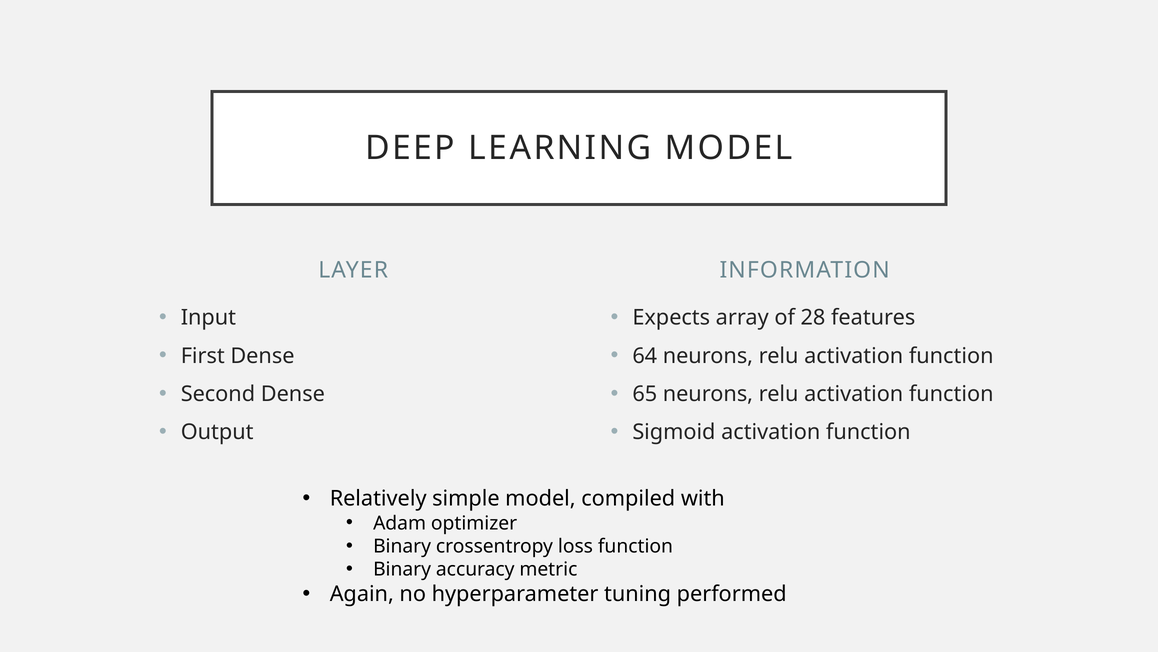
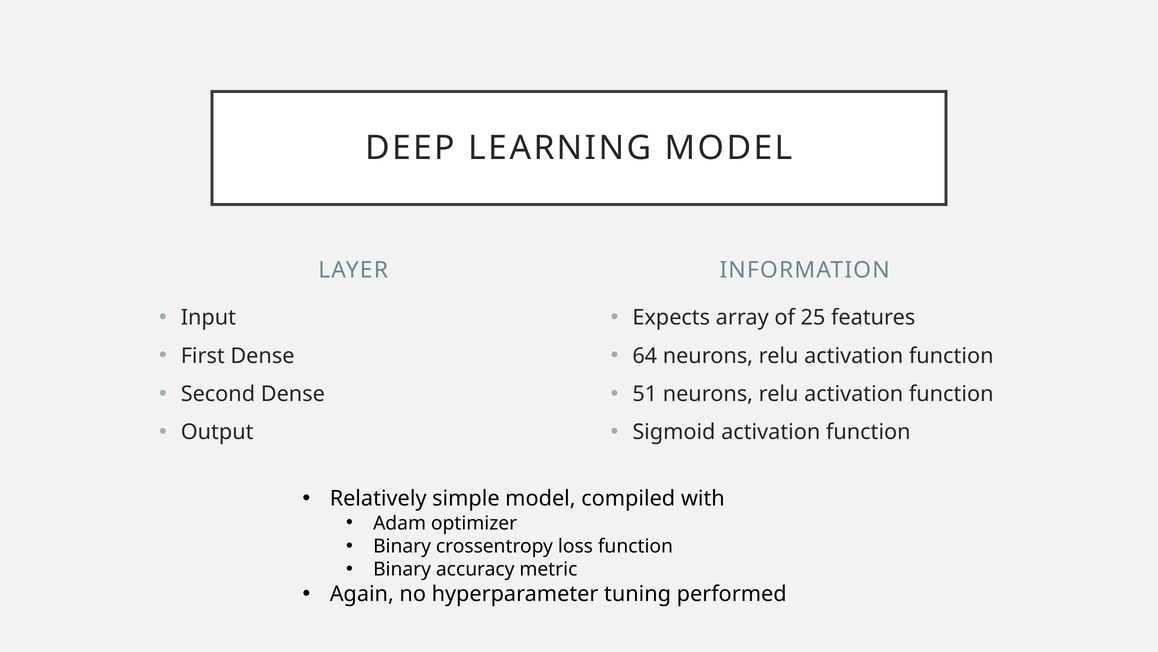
28: 28 -> 25
65: 65 -> 51
